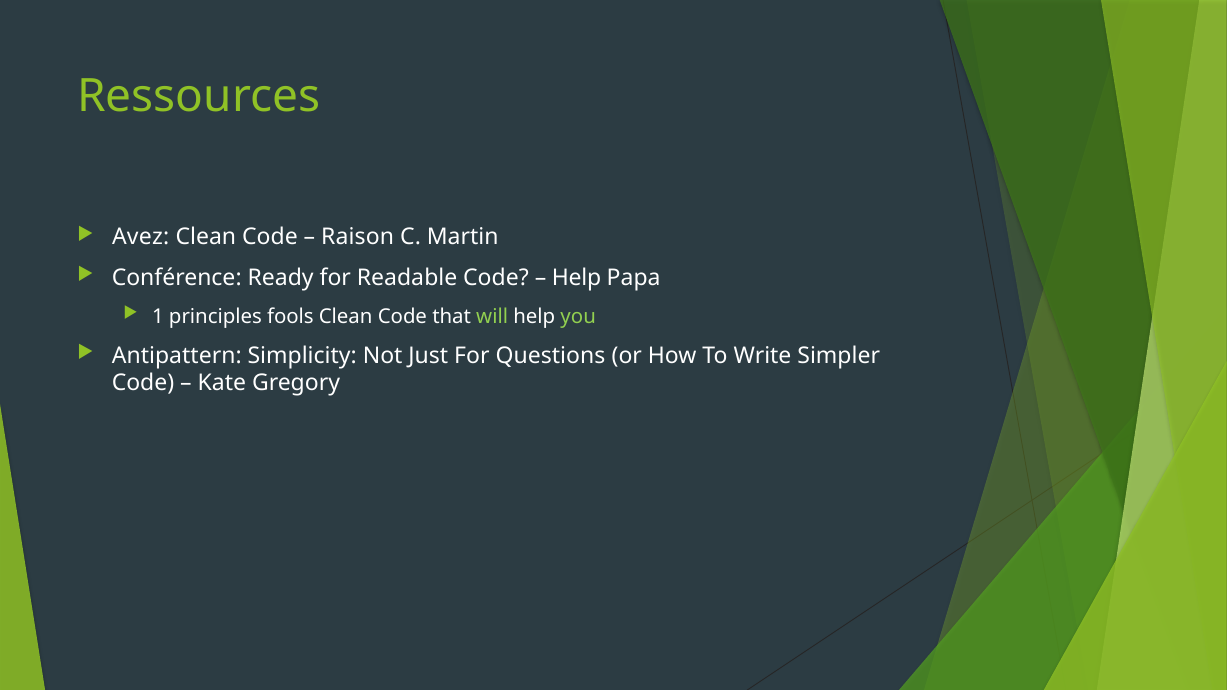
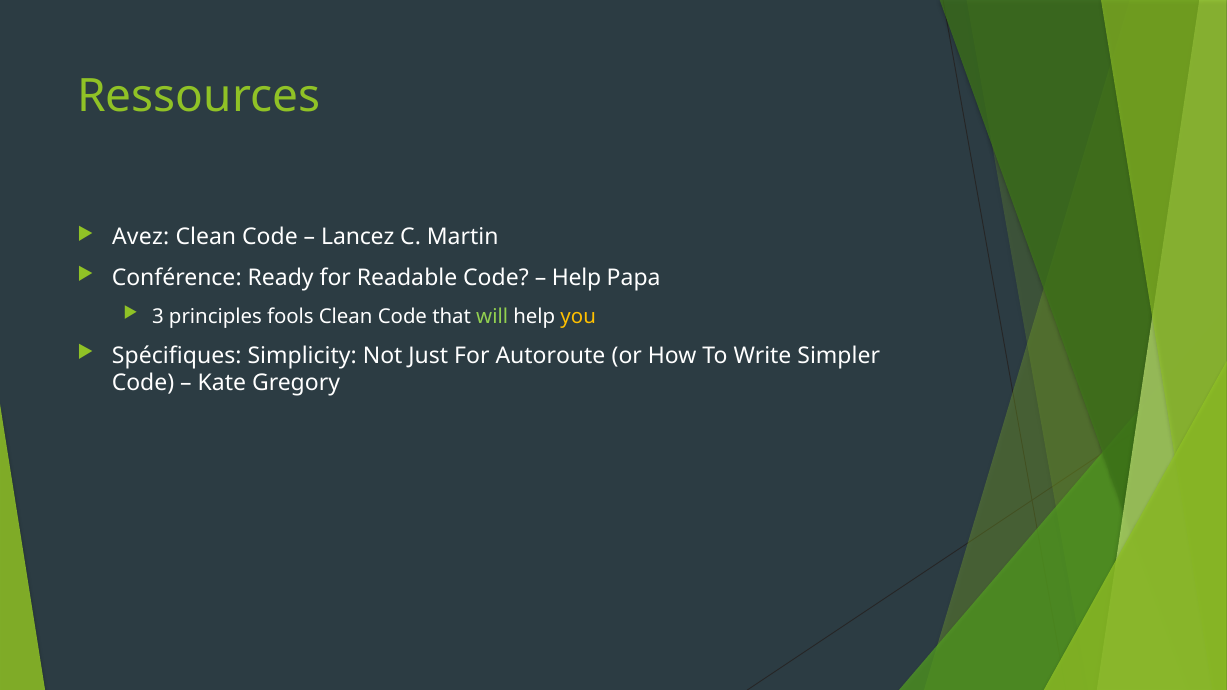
Raison: Raison -> Lancez
1: 1 -> 3
you colour: light green -> yellow
Antipattern: Antipattern -> Spécifiques
Questions: Questions -> Autoroute
